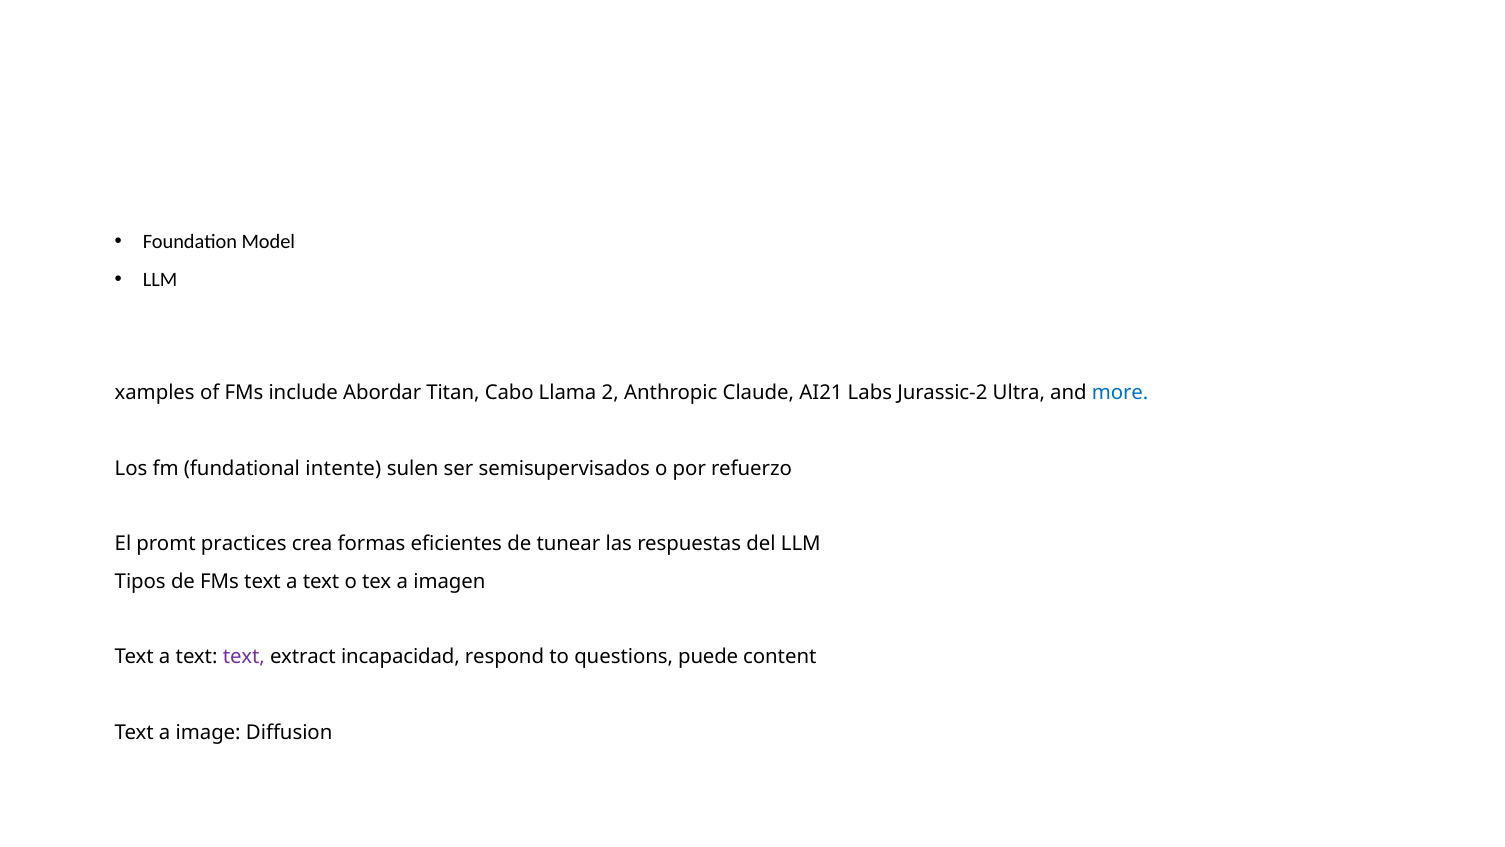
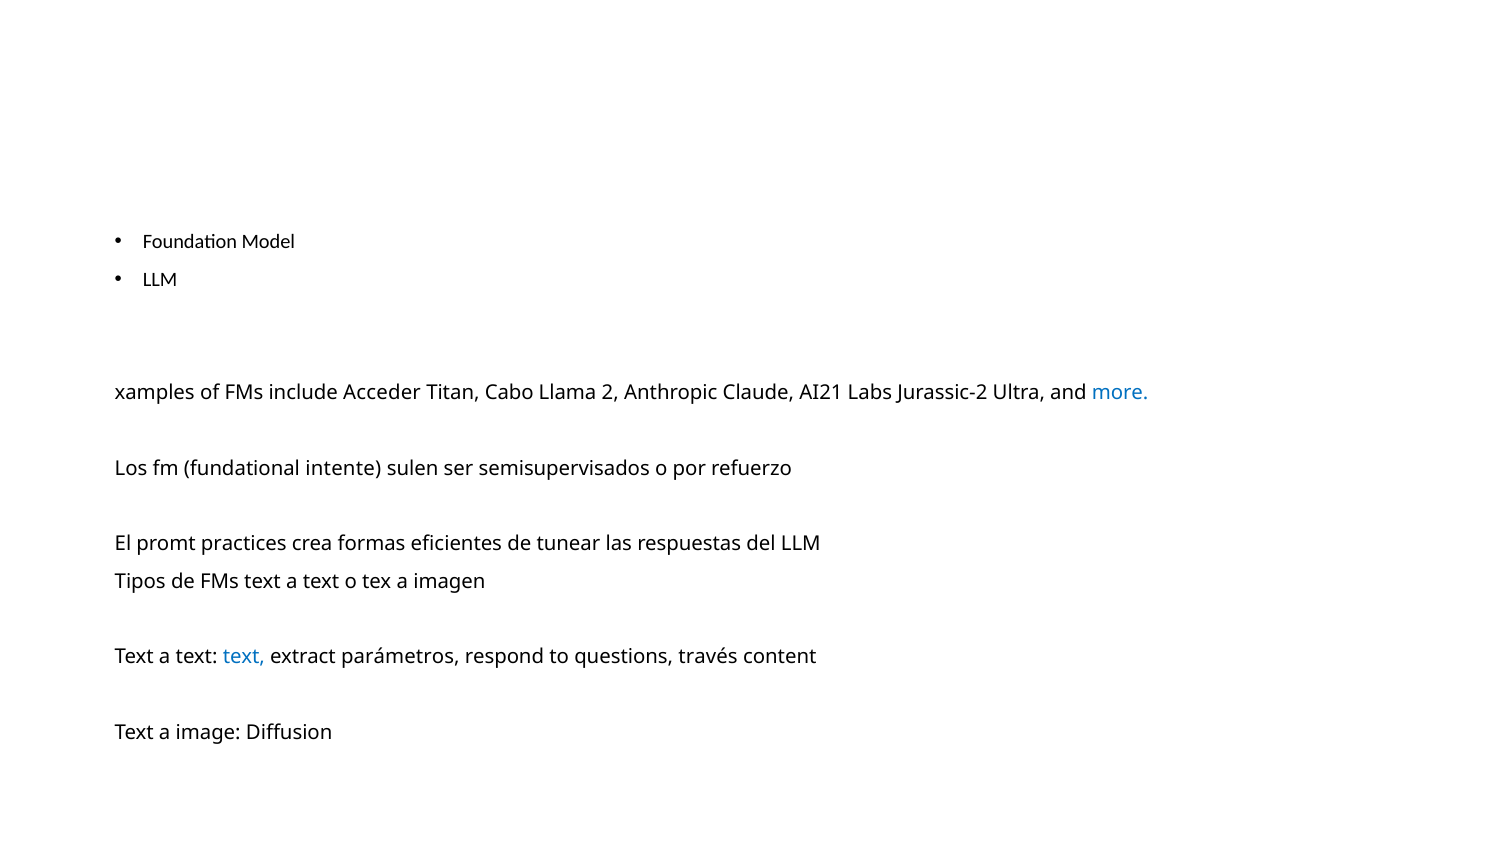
Abordar: Abordar -> Acceder
text at (244, 657) colour: purple -> blue
incapacidad: incapacidad -> parámetros
puede: puede -> través
